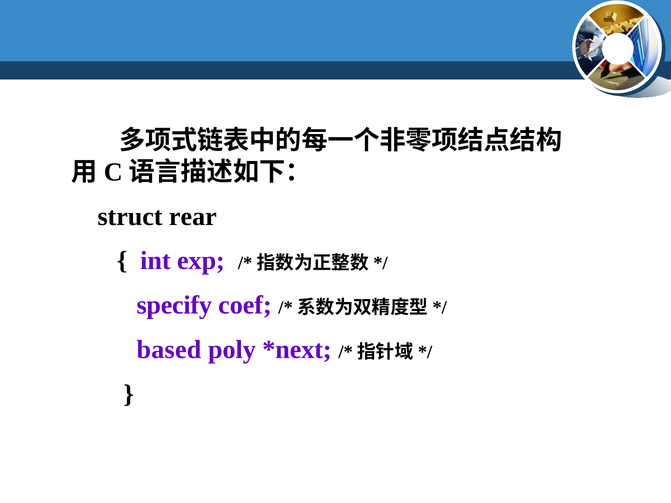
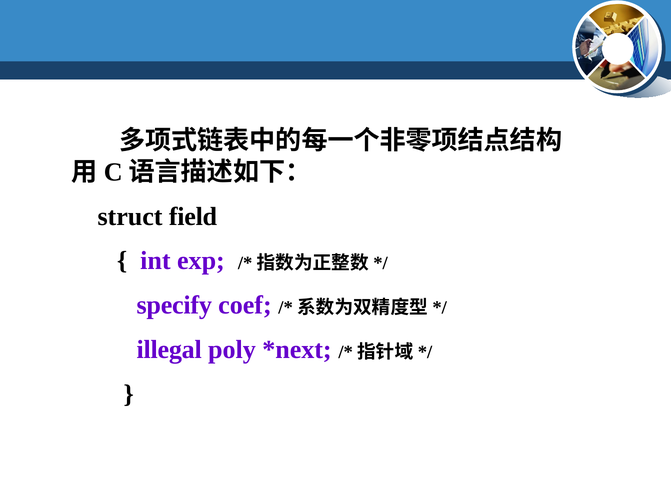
rear: rear -> field
based: based -> illegal
